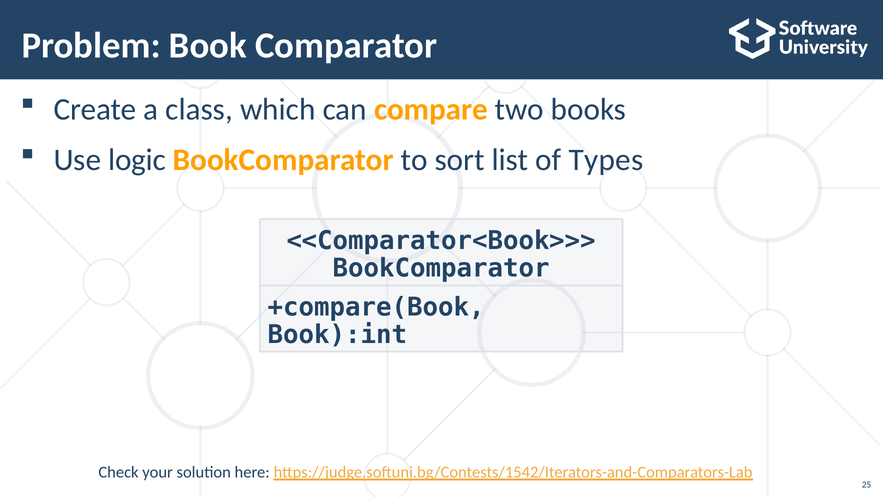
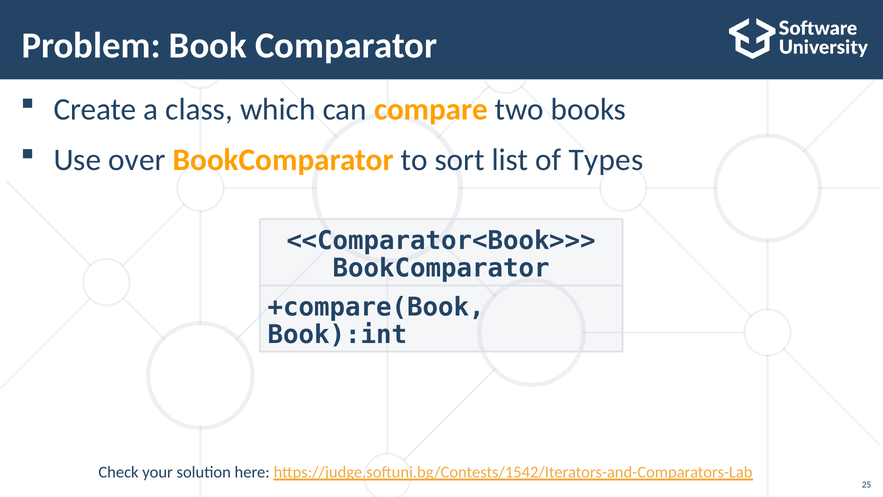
logic: logic -> over
